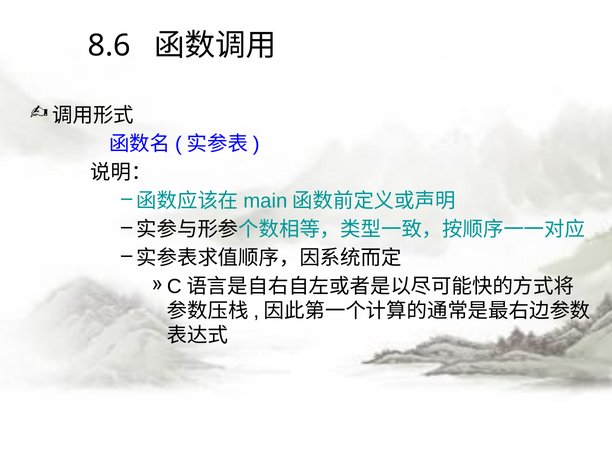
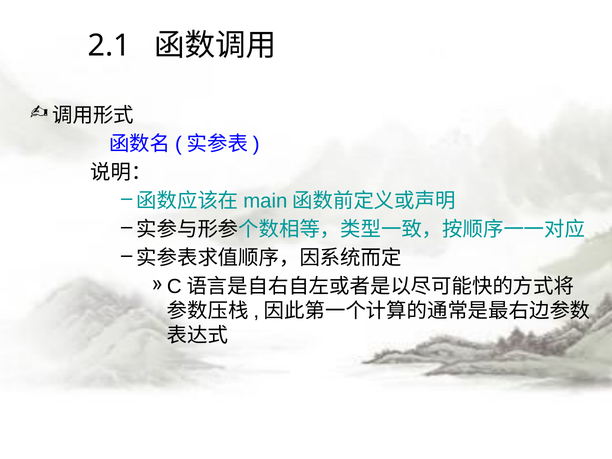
8.6: 8.6 -> 2.1
